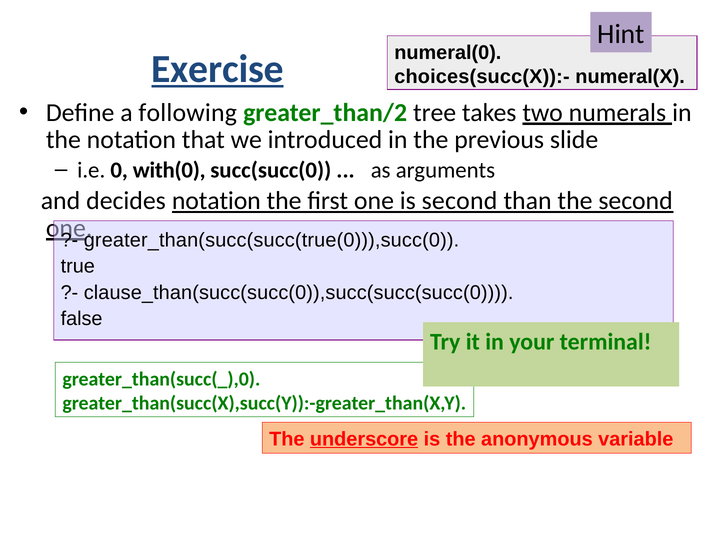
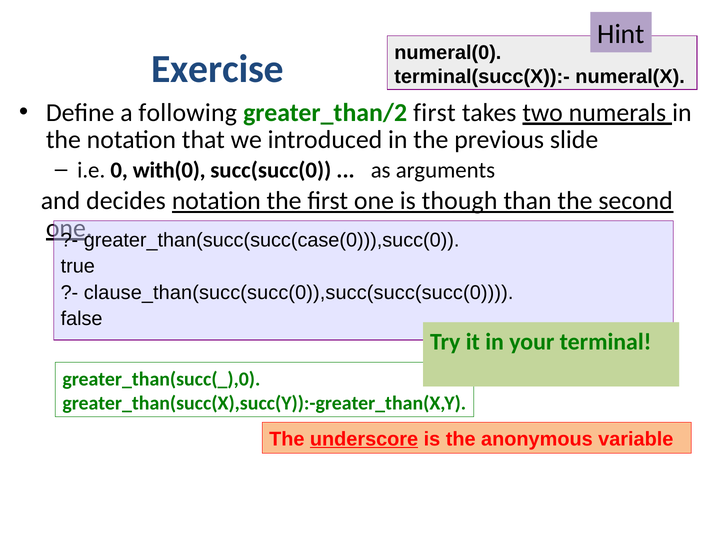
Exercise underline: present -> none
choices(succ(X)):-: choices(succ(X)):- -> terminal(succ(X)):-
greater_than/2 tree: tree -> first
is second: second -> though
greater_than(succ(succ(true(0))),succ(0: greater_than(succ(succ(true(0))),succ(0 -> greater_than(succ(succ(case(0))),succ(0
